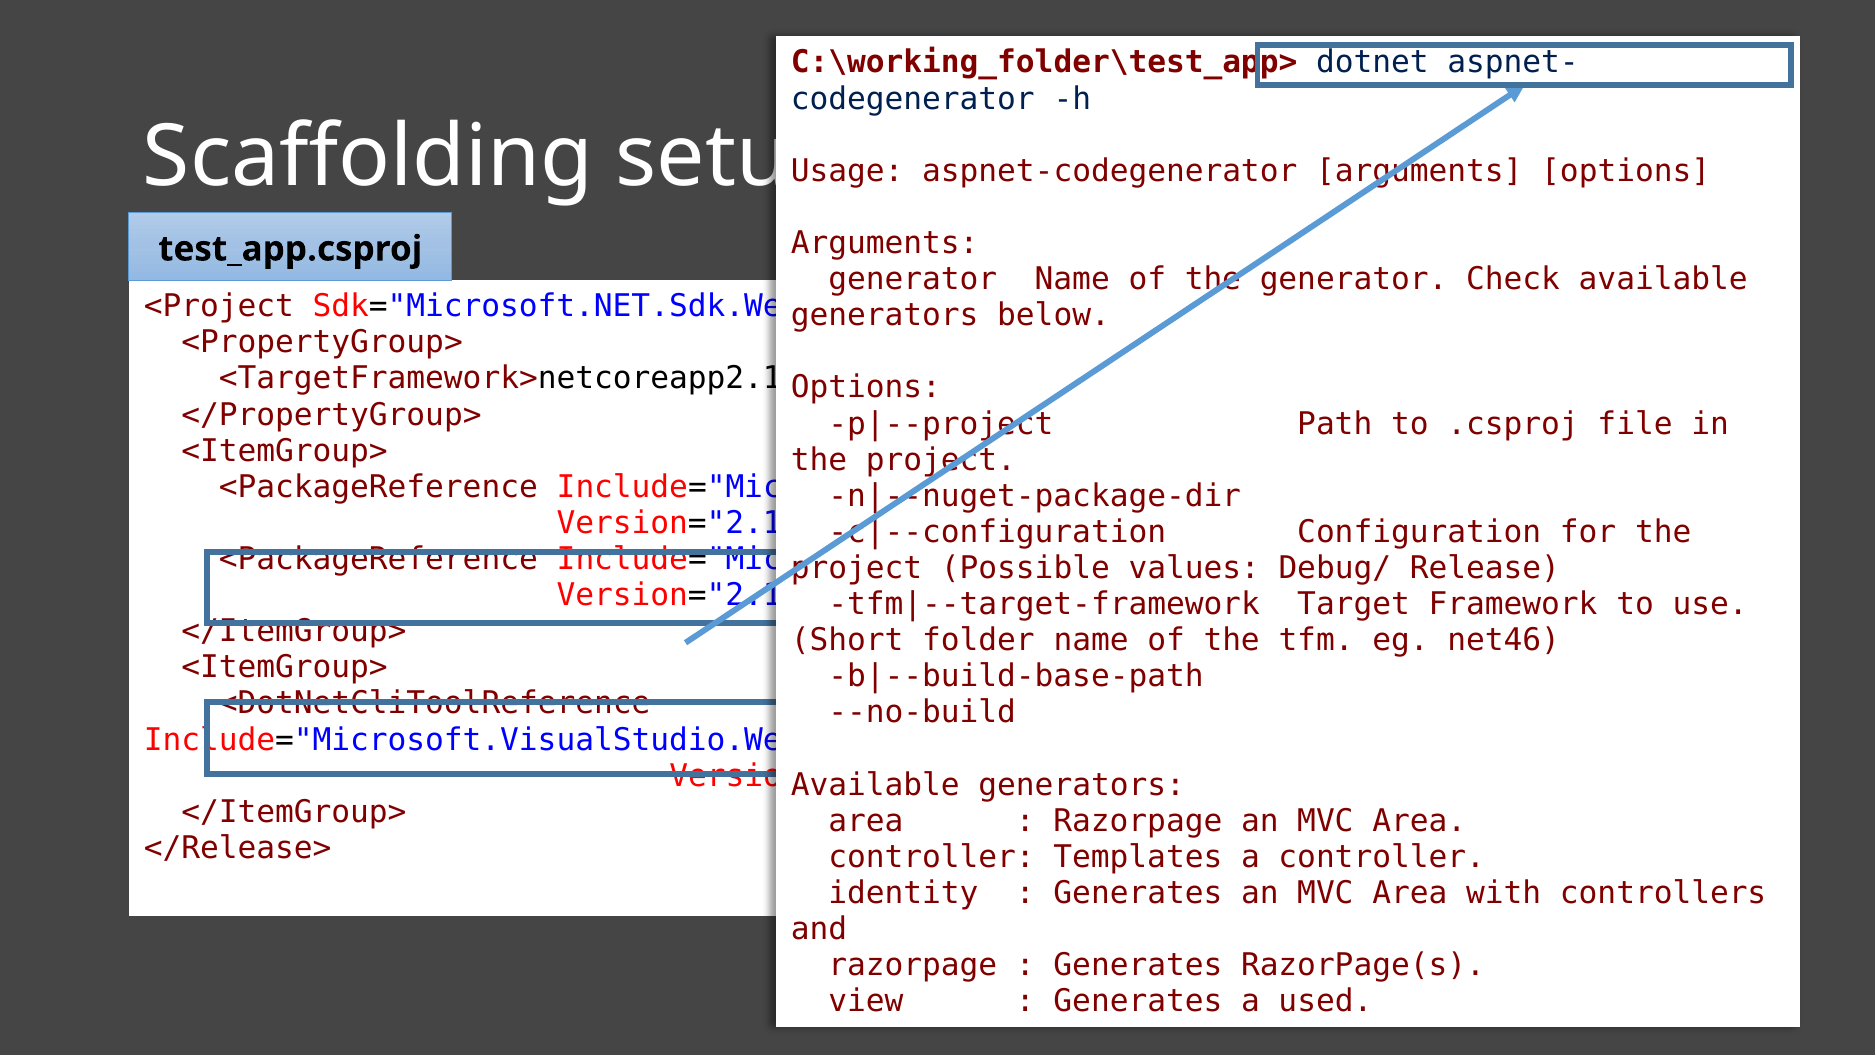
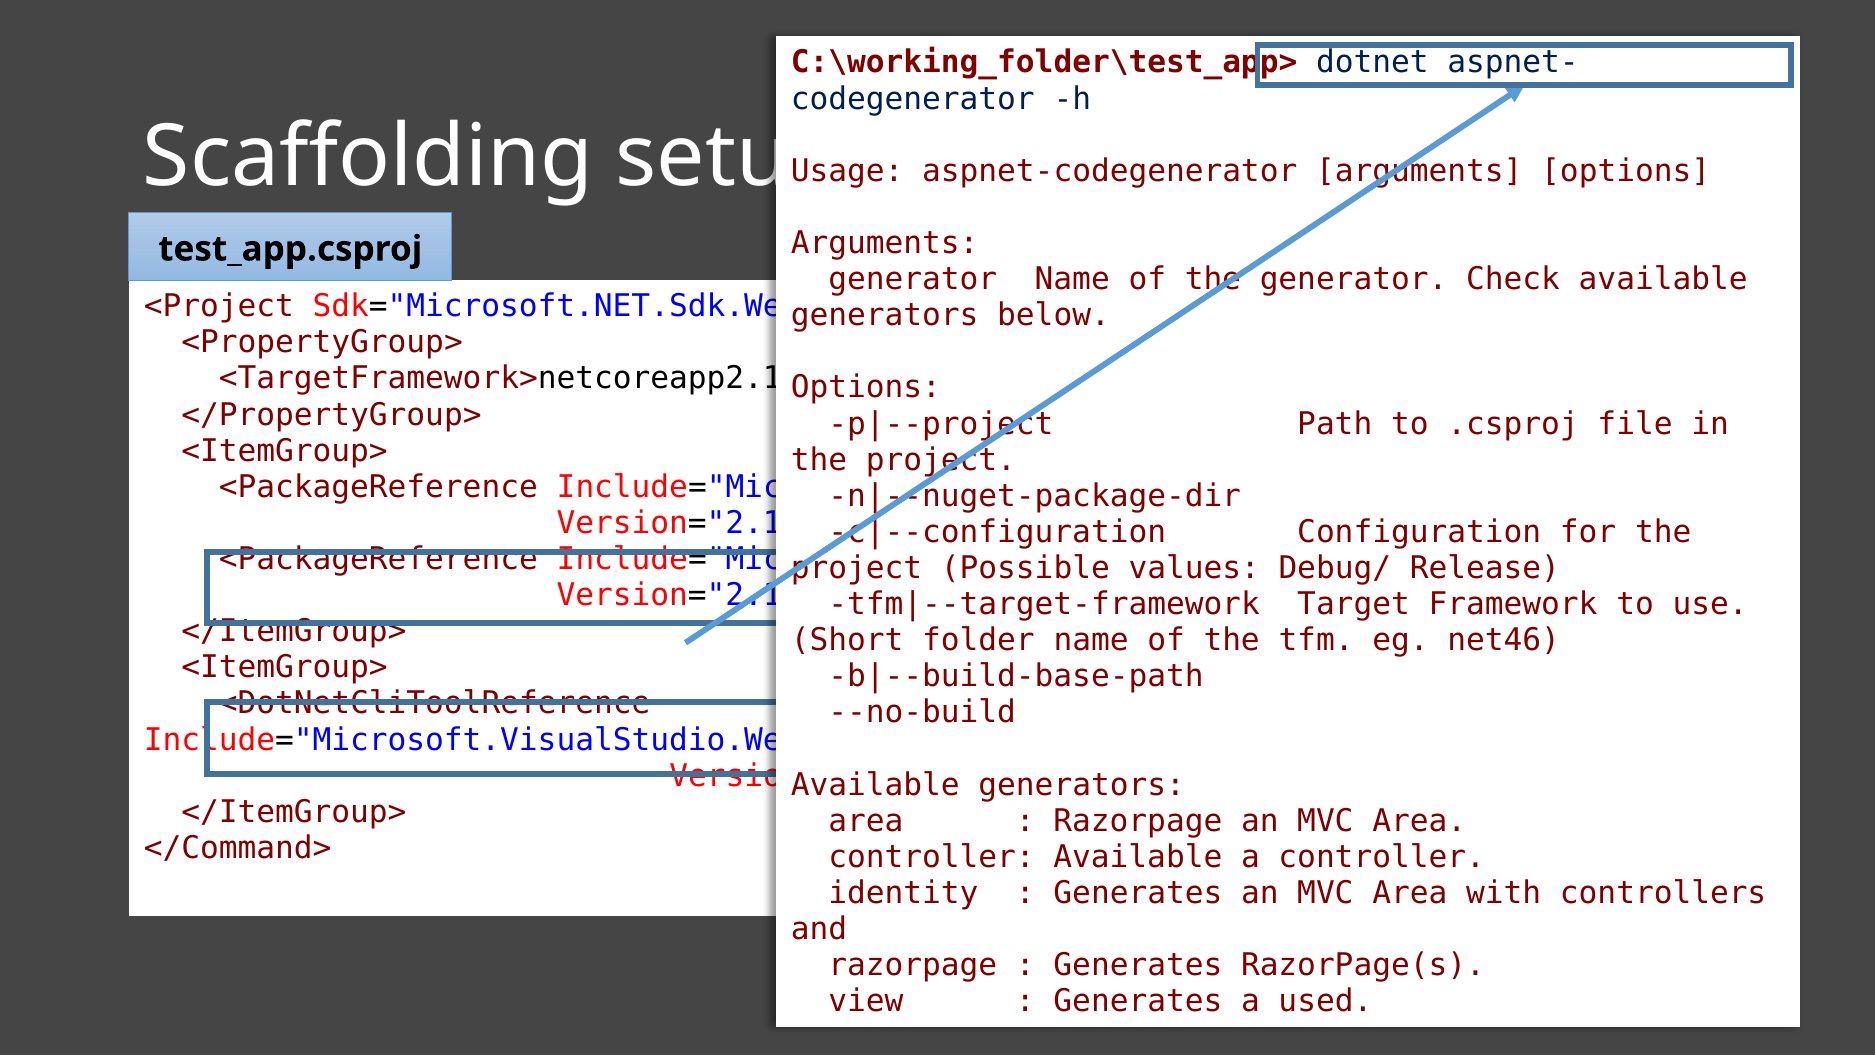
</Release>: </Release> -> </Command>
controller Templates: Templates -> Available
